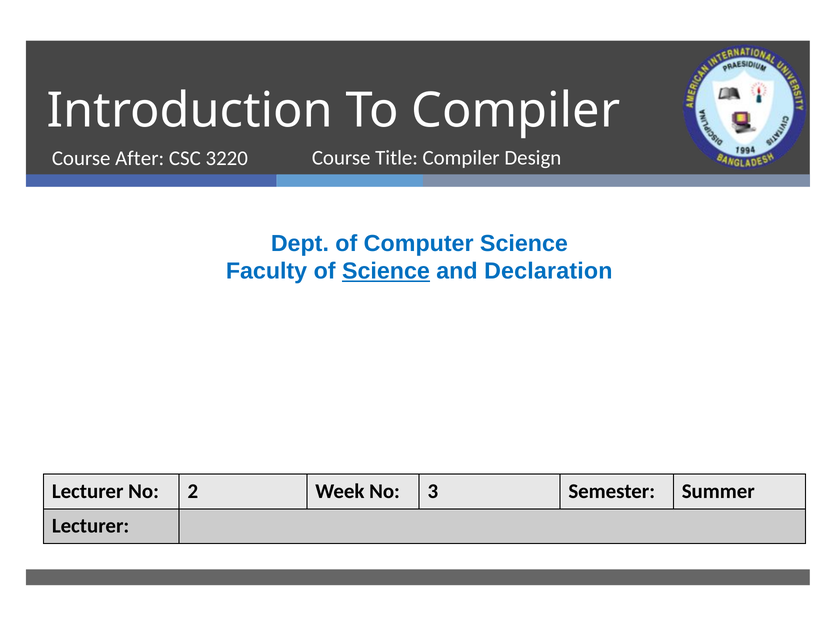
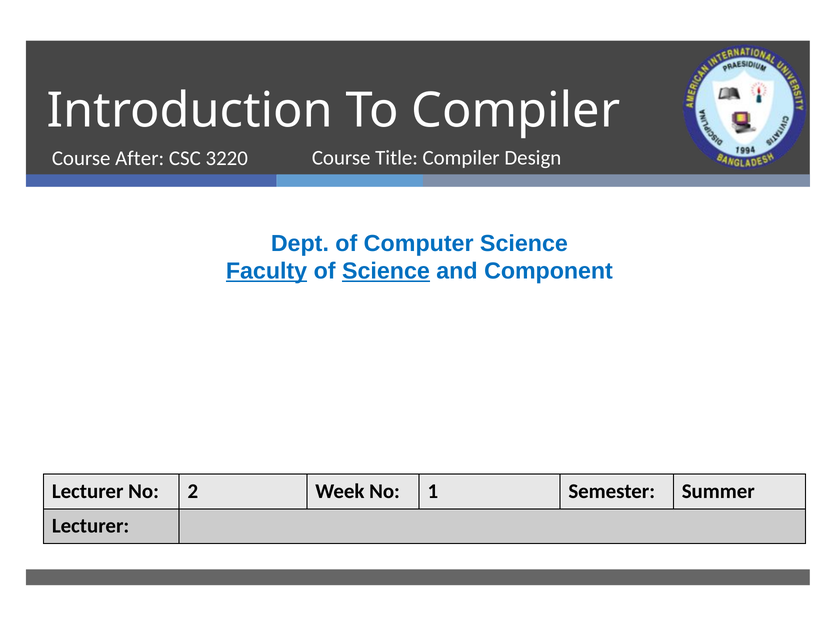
Faculty underline: none -> present
Declaration: Declaration -> Component
3: 3 -> 1
